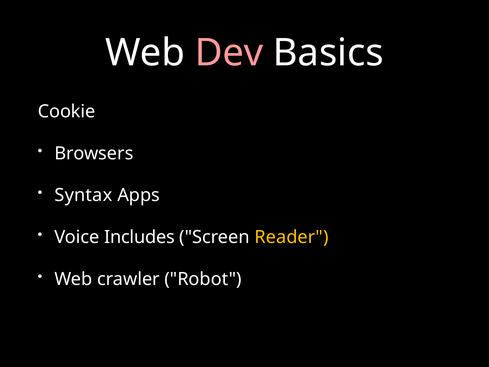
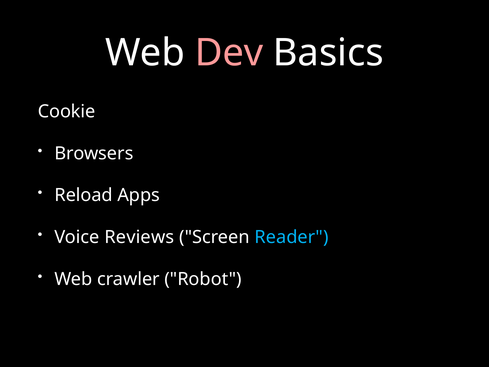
Syntax: Syntax -> Reload
Includes: Includes -> Reviews
Reader colour: yellow -> light blue
